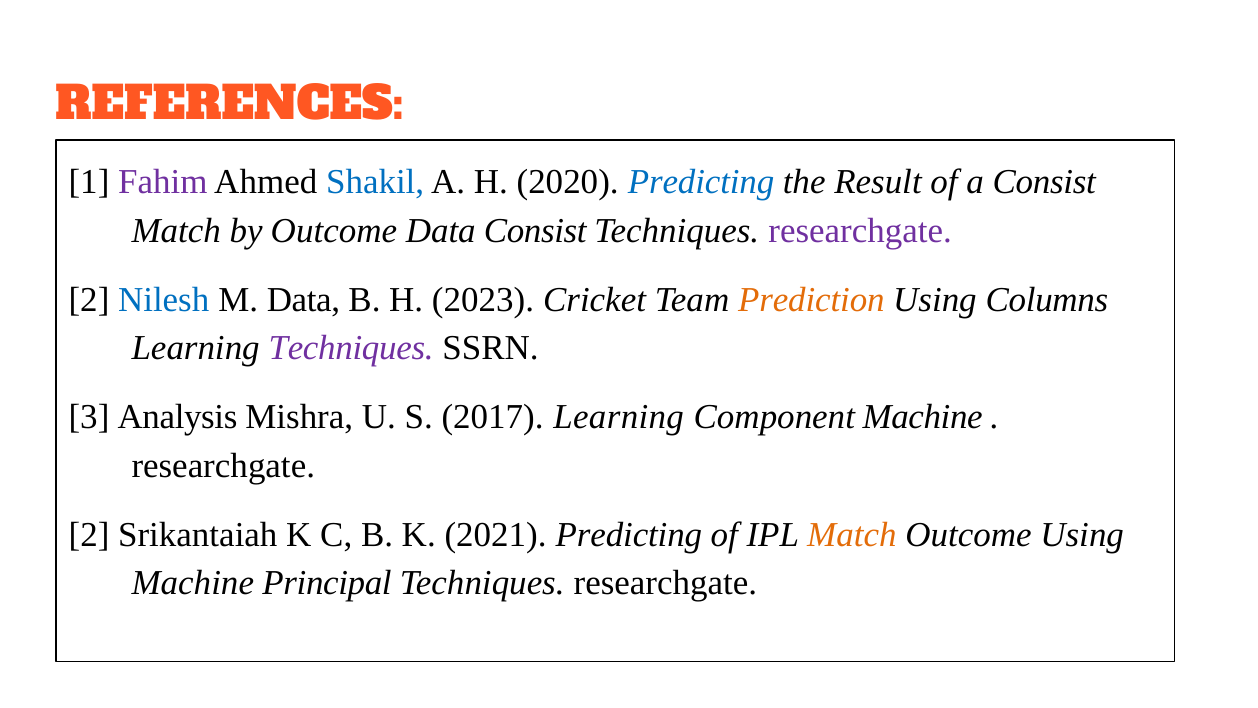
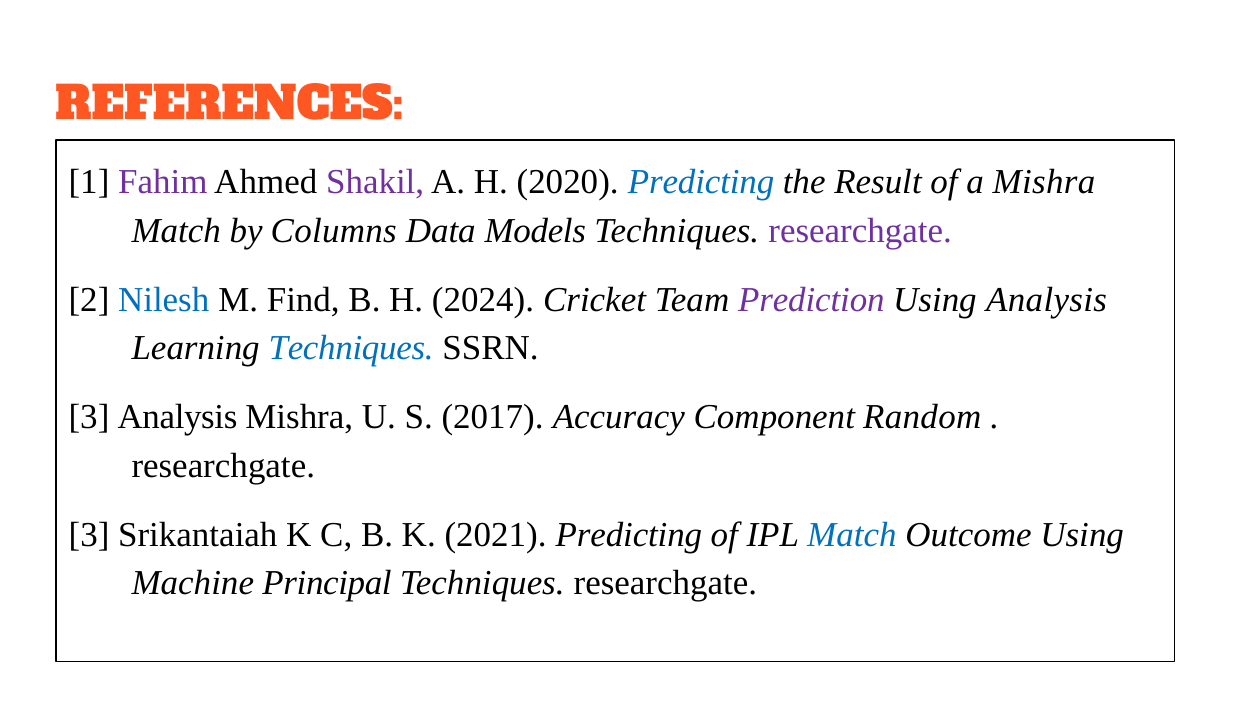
Shakil colour: blue -> purple
a Consist: Consist -> Mishra
by Outcome: Outcome -> Columns
Data Consist: Consist -> Models
M Data: Data -> Find
2023: 2023 -> 2024
Prediction colour: orange -> purple
Using Columns: Columns -> Analysis
Techniques at (351, 348) colour: purple -> blue
2017 Learning: Learning -> Accuracy
Component Machine: Machine -> Random
2 at (89, 535): 2 -> 3
Match at (852, 535) colour: orange -> blue
